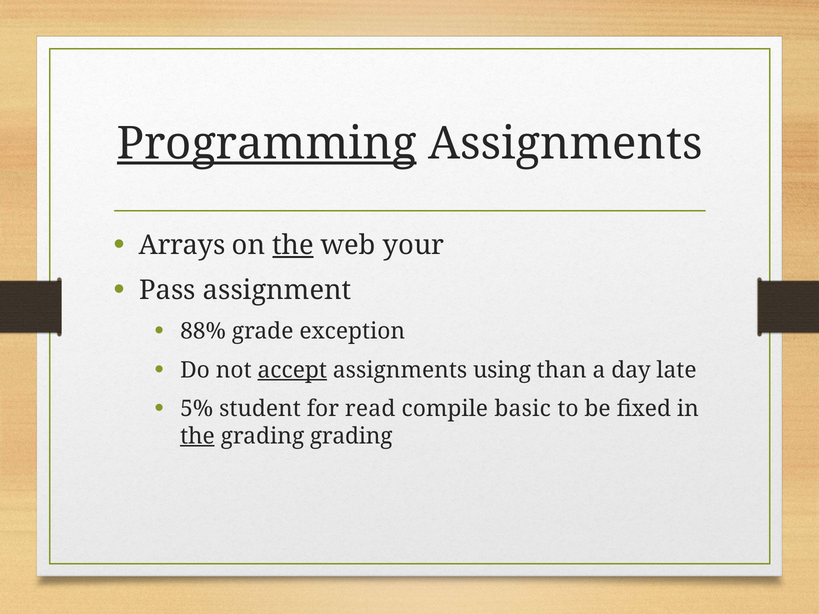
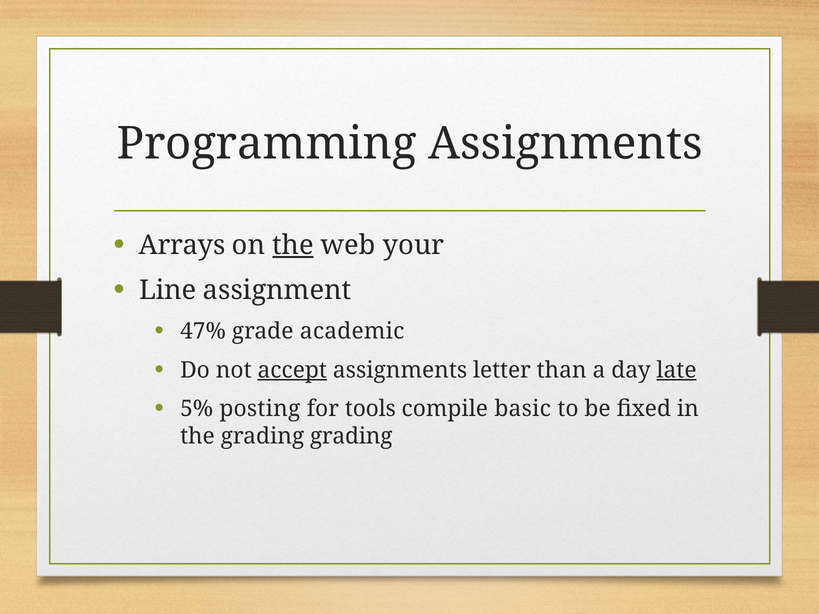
Programming underline: present -> none
Pass: Pass -> Line
88%: 88% -> 47%
exception: exception -> academic
using: using -> letter
late underline: none -> present
student: student -> posting
read: read -> tools
the at (197, 436) underline: present -> none
